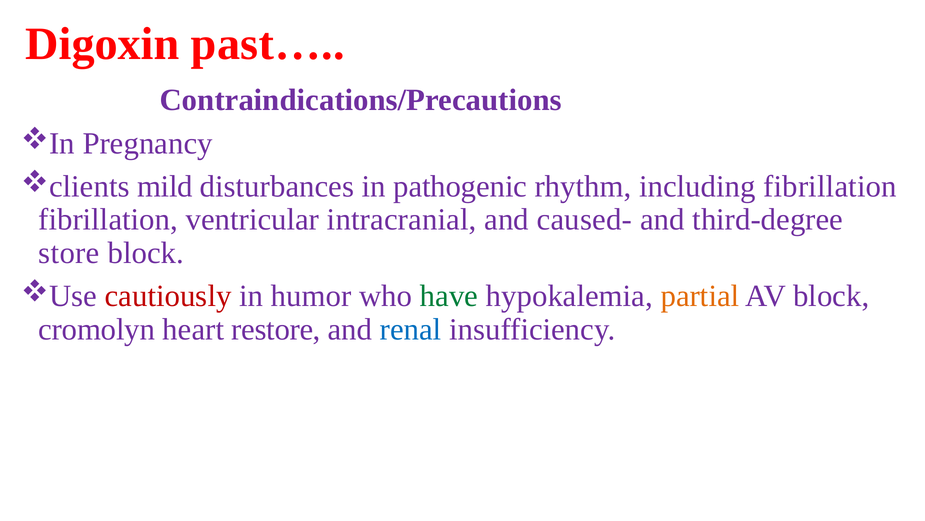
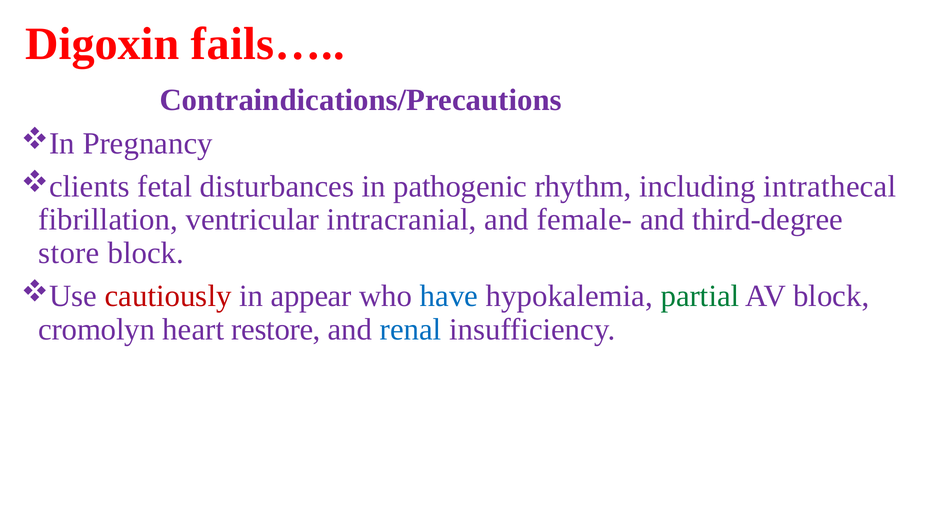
past…: past… -> fails…
mild: mild -> fetal
including fibrillation: fibrillation -> intrathecal
caused-: caused- -> female-
humor: humor -> appear
have colour: green -> blue
partial colour: orange -> green
